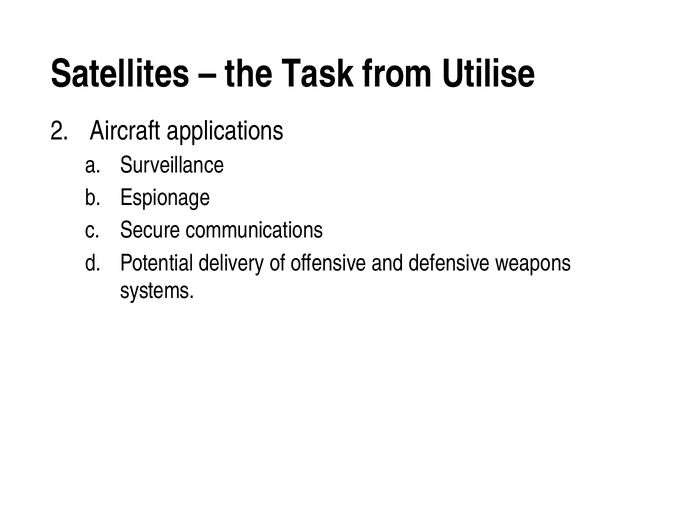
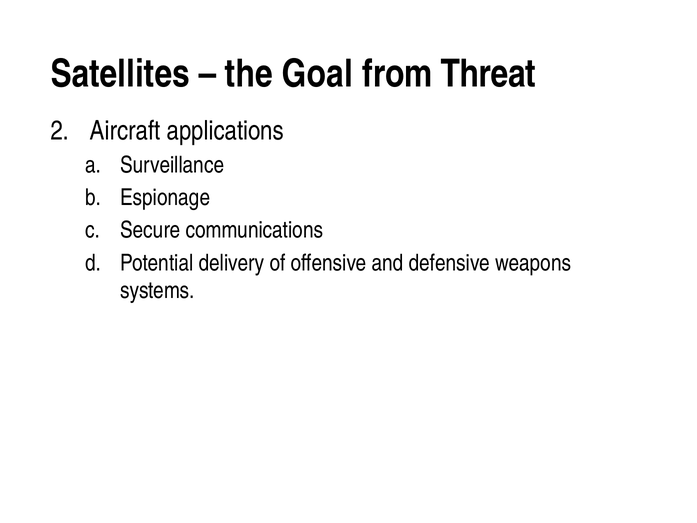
Task: Task -> Goal
Utilise: Utilise -> Threat
